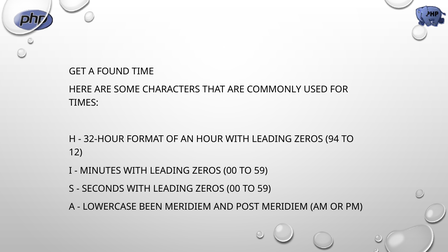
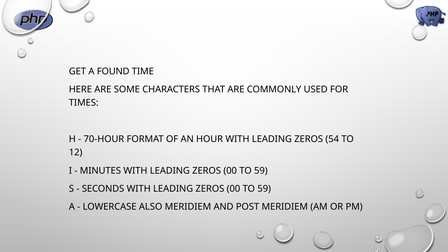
32-HOUR: 32-HOUR -> 70-HOUR
94: 94 -> 54
BEEN: BEEN -> ALSO
